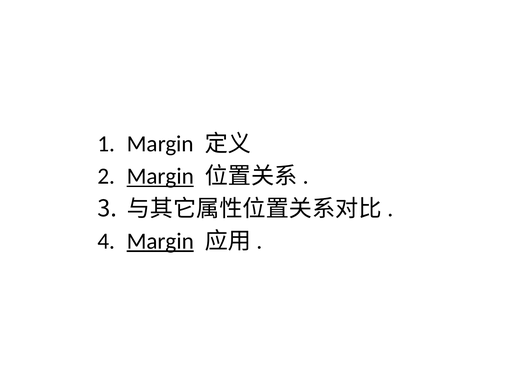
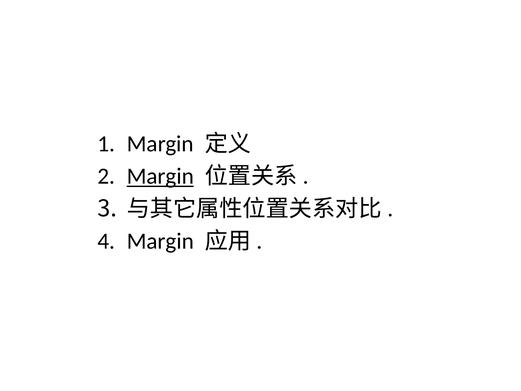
Margin at (160, 241) underline: present -> none
